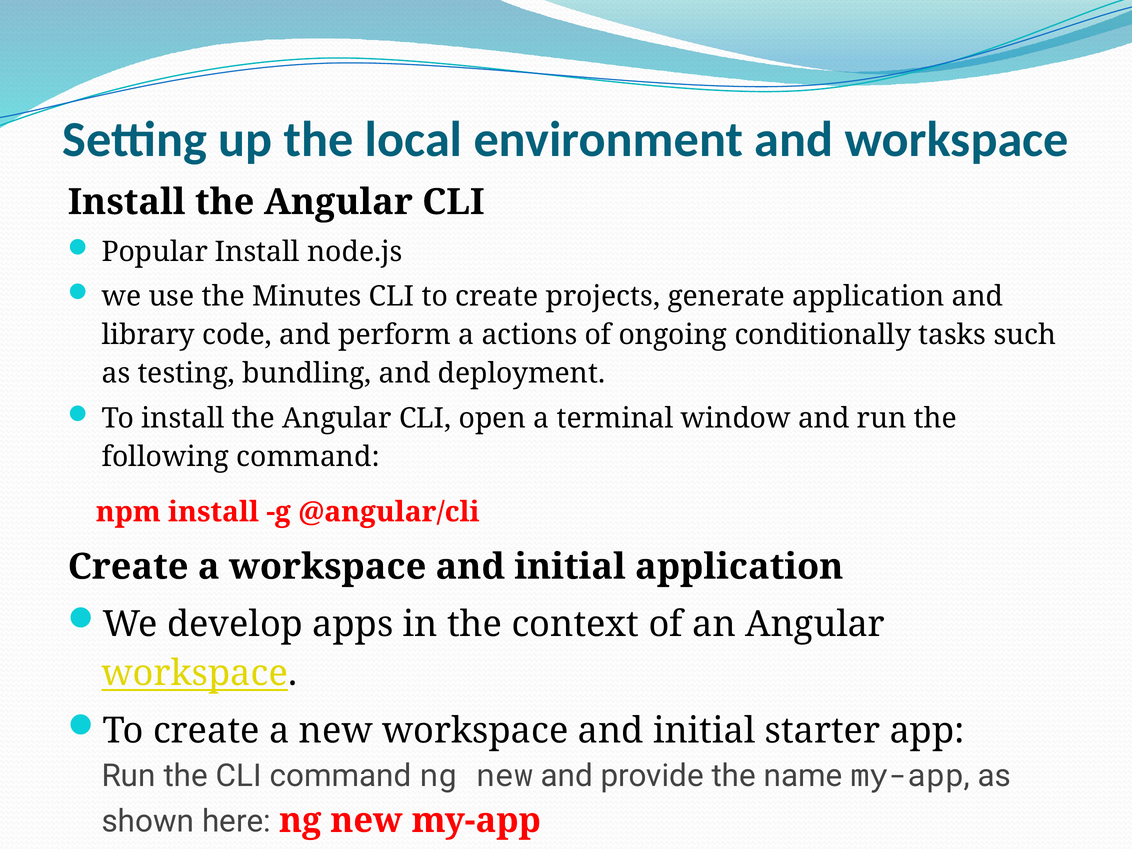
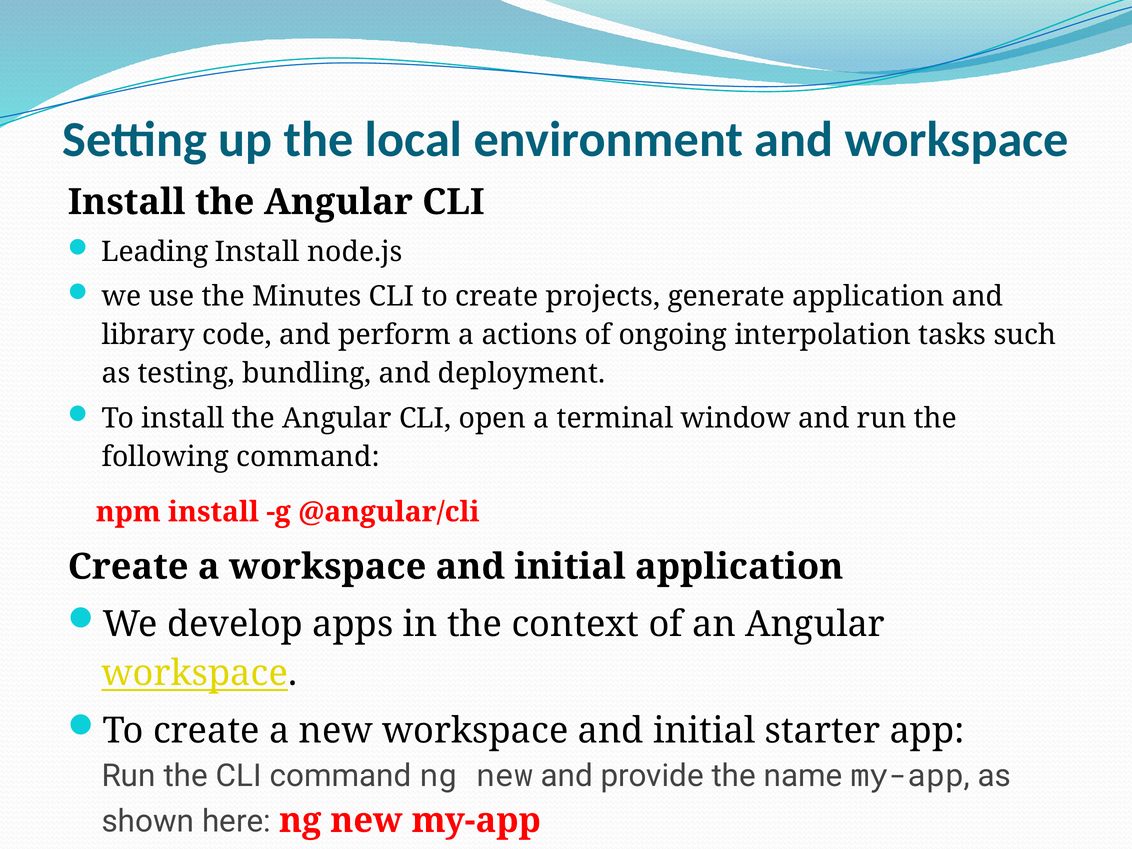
Popular: Popular -> Leading
conditionally: conditionally -> interpolation
